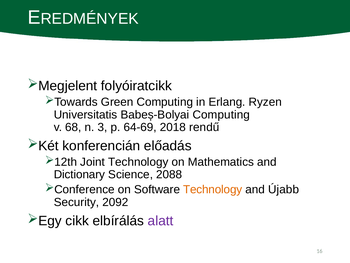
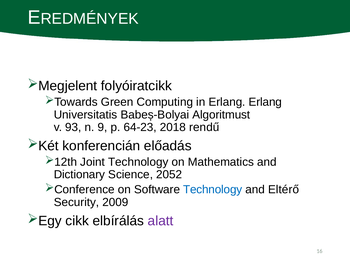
Erlang Ryzen: Ryzen -> Erlang
Babeș-Bolyai Computing: Computing -> Algoritmust
68: 68 -> 93
3: 3 -> 9
64-69: 64-69 -> 64-23
2088: 2088 -> 2052
Technology at (213, 189) colour: orange -> blue
Újabb: Újabb -> Eltérő
2092: 2092 -> 2009
